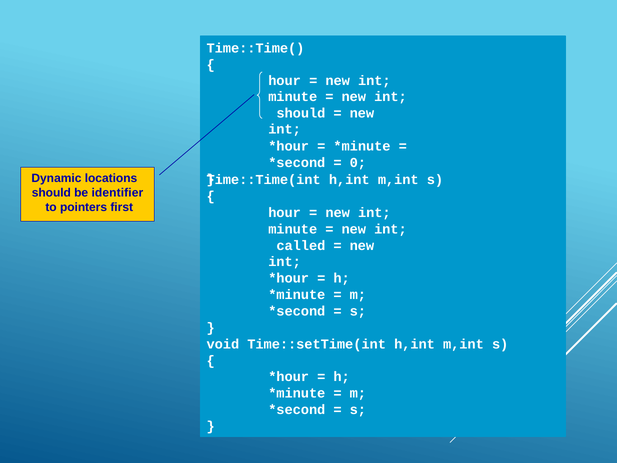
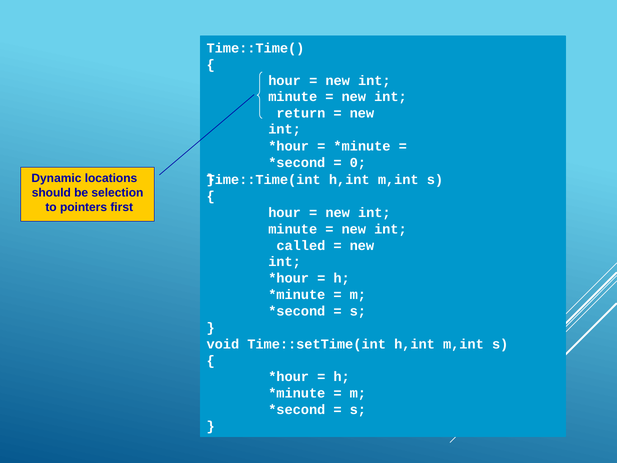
should at (301, 113): should -> return
identifier: identifier -> selection
